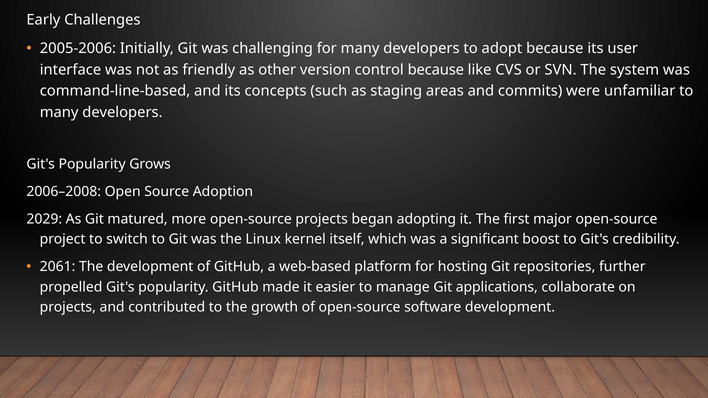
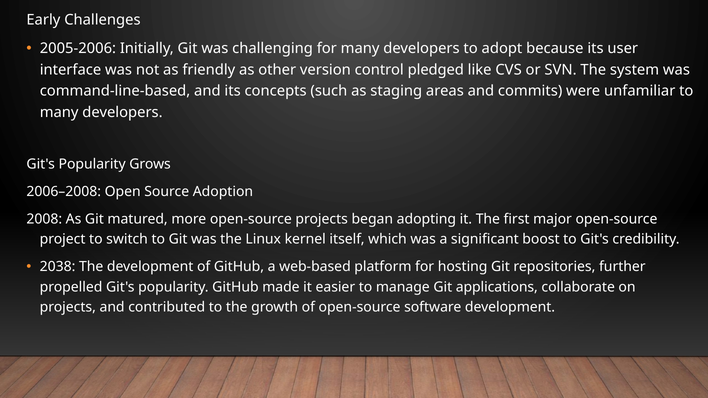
control because: because -> pledged
2029: 2029 -> 2008
2061: 2061 -> 2038
